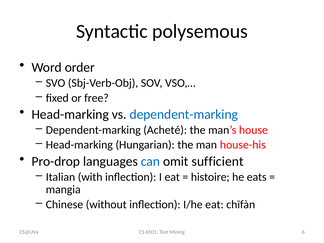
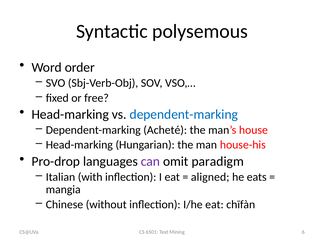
can colour: blue -> purple
sufficient: sufficient -> paradigm
histoire: histoire -> aligned
